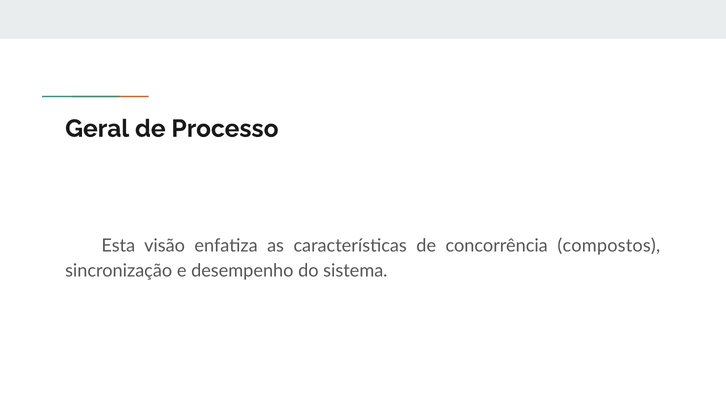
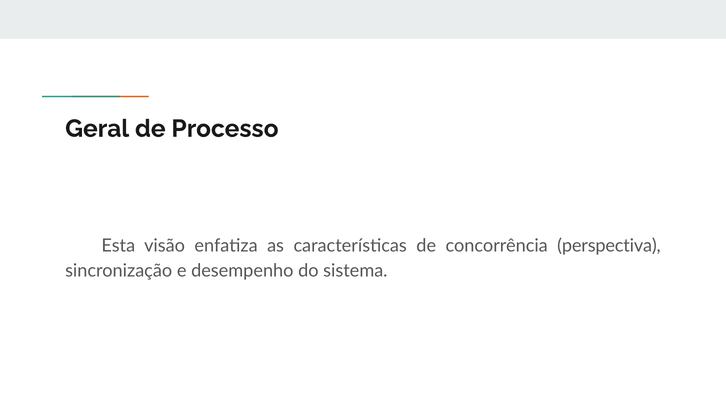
compostos: compostos -> perspectiva
